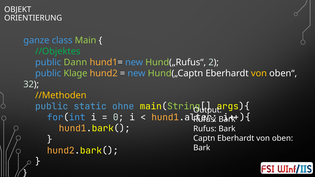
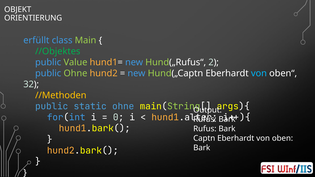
ganze: ganze -> erfüllt
Dann: Dann -> Value
public Klage: Klage -> Ohne
von at (259, 73) colour: yellow -> light blue
